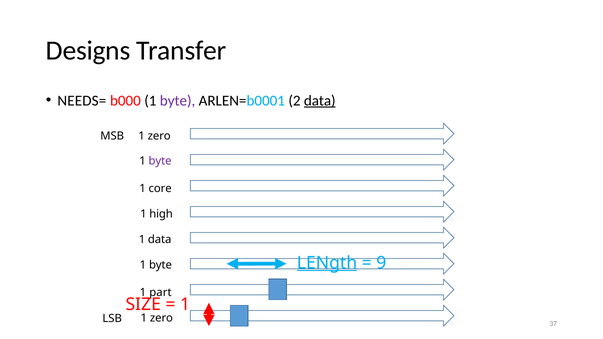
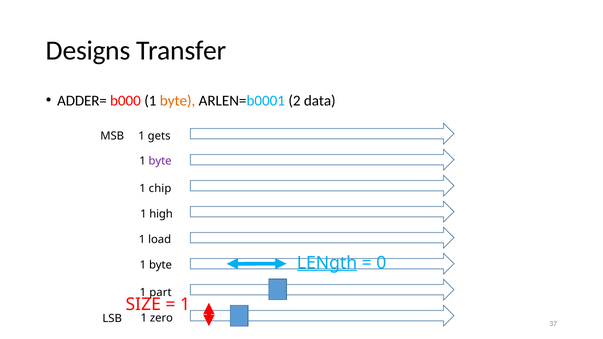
NEEDS=: NEEDS= -> ADDER=
byte at (178, 101) colour: purple -> orange
data at (320, 101) underline: present -> none
zero at (159, 136): zero -> gets
core: core -> chip
1 data: data -> load
9: 9 -> 0
